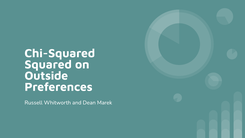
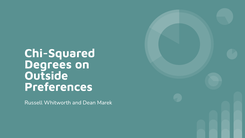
Squared: Squared -> Degrees
